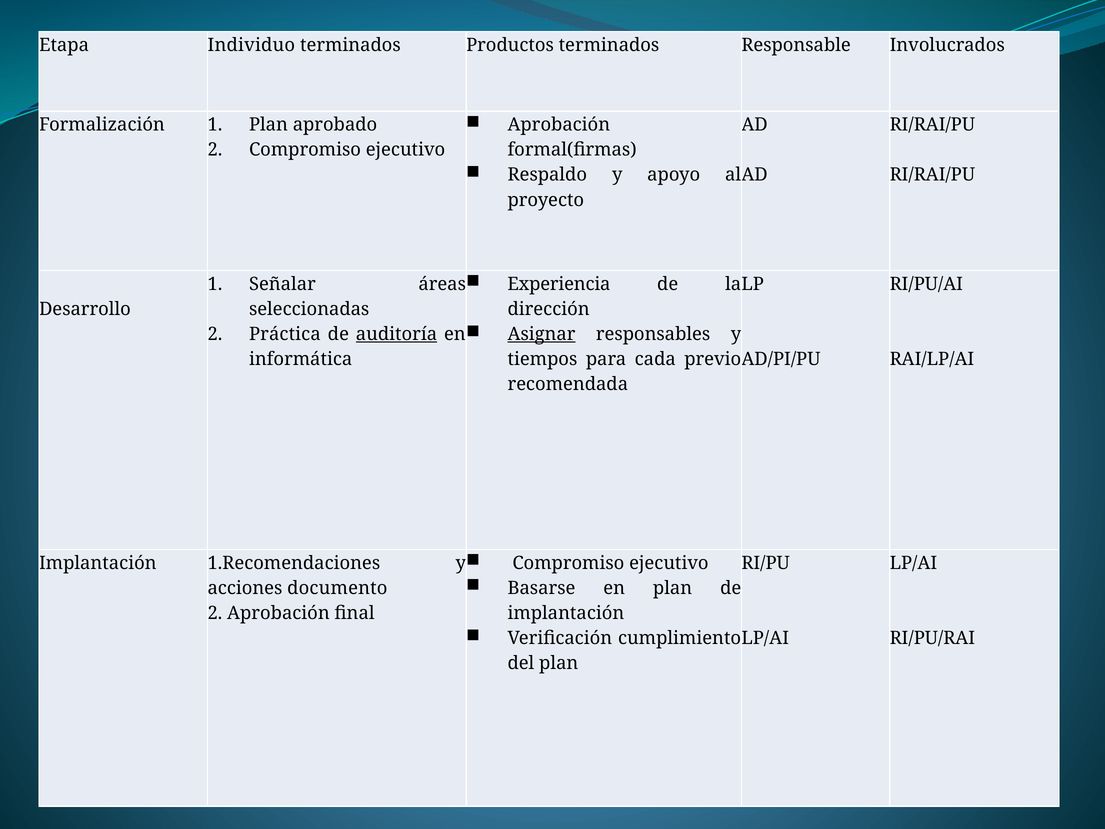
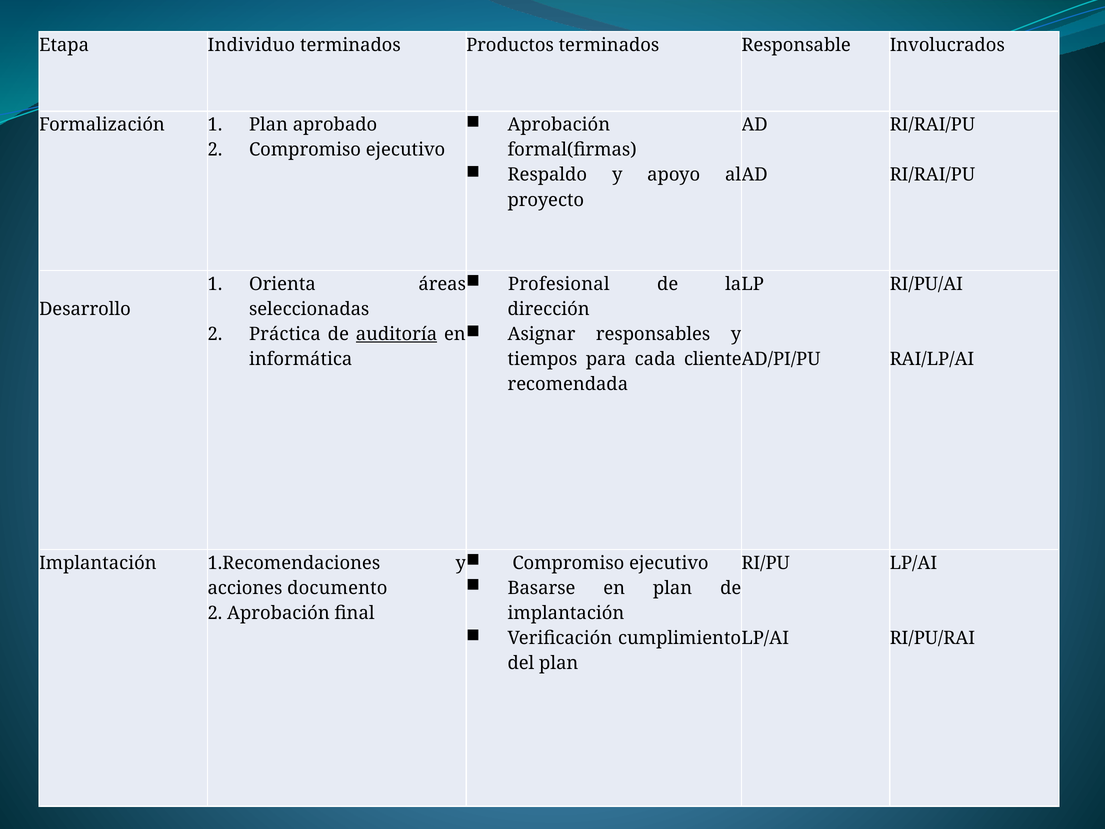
Experiencia: Experiencia -> Profesional
Señalar: Señalar -> Orienta
Asignar underline: present -> none
previo: previo -> cliente
